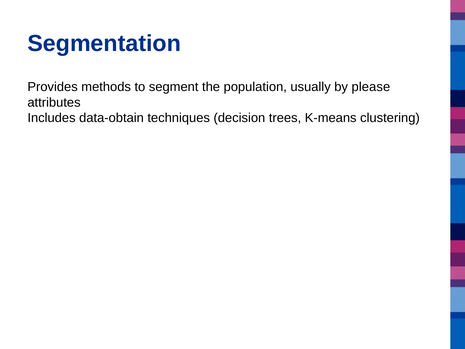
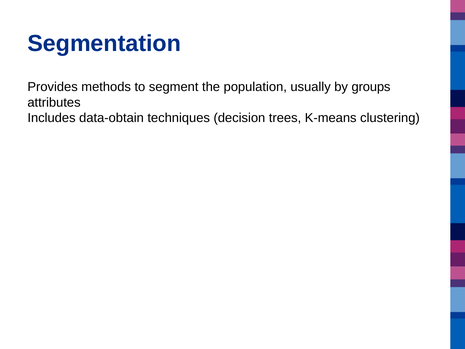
please: please -> groups
